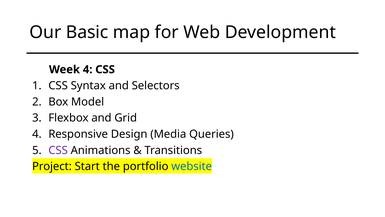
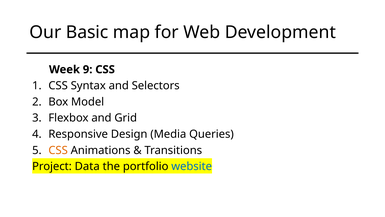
Week 4: 4 -> 9
CSS at (58, 150) colour: purple -> orange
Start: Start -> Data
